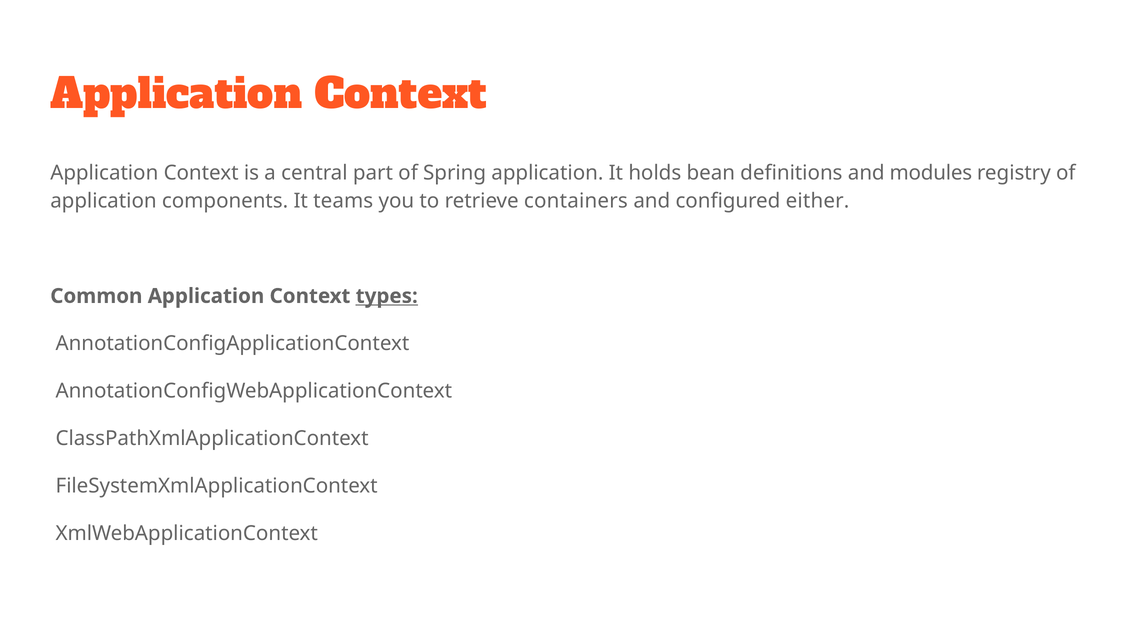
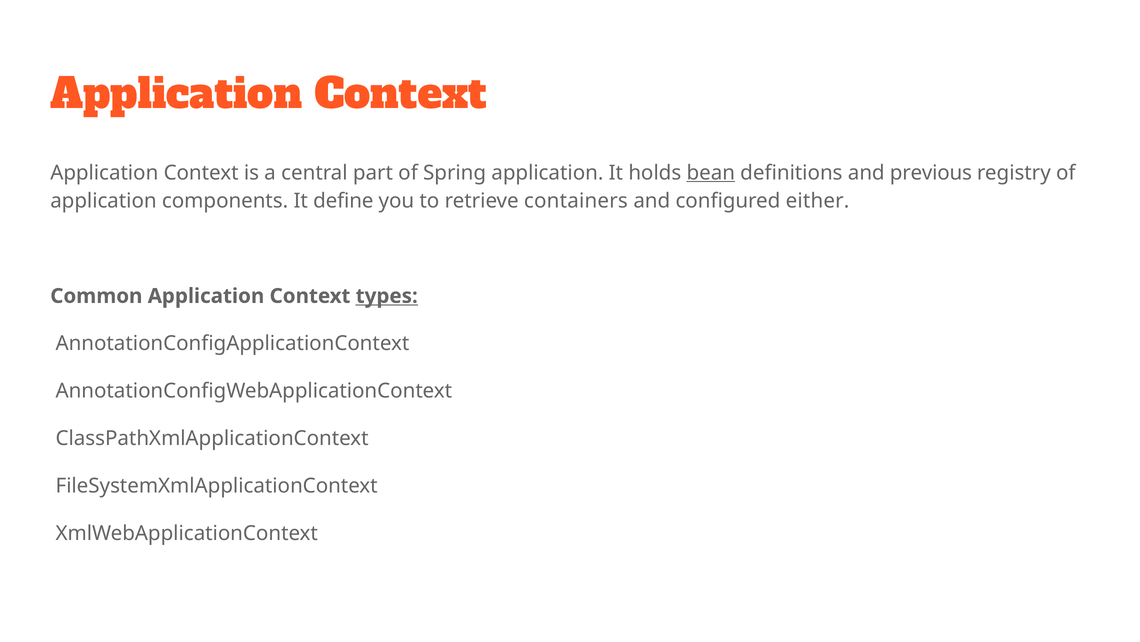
bean underline: none -> present
modules: modules -> previous
teams: teams -> define
